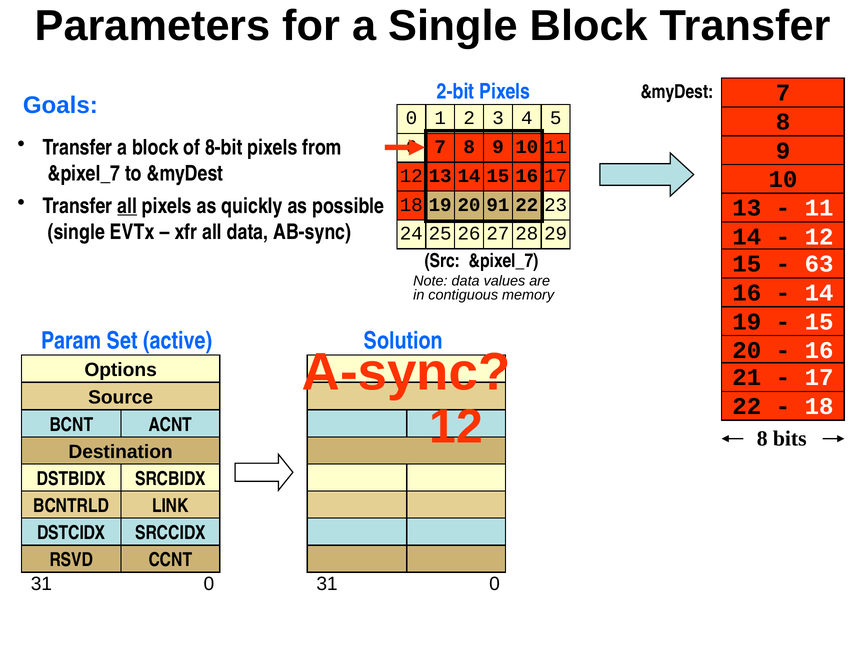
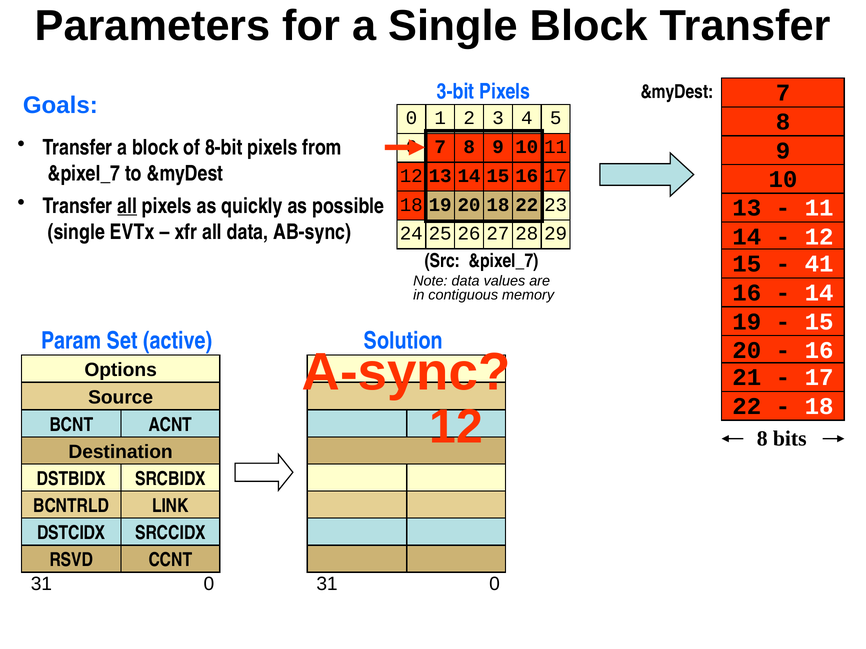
2-bit: 2-bit -> 3-bit
20 91: 91 -> 18
63: 63 -> 41
